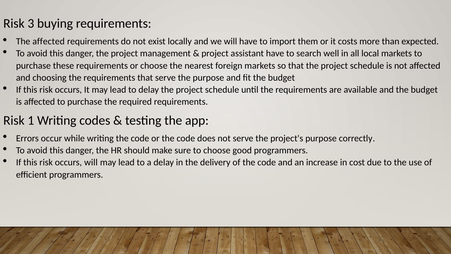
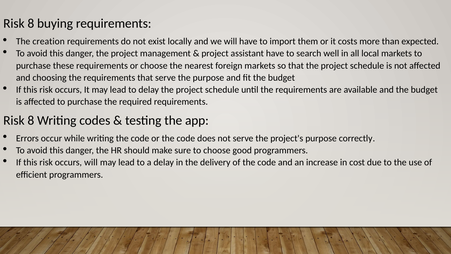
3 at (31, 24): 3 -> 8
The affected: affected -> creation
1 at (31, 120): 1 -> 8
